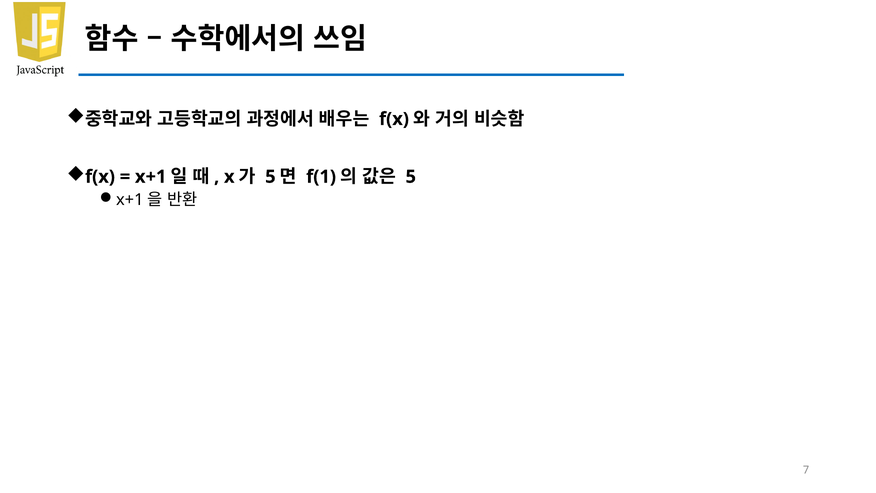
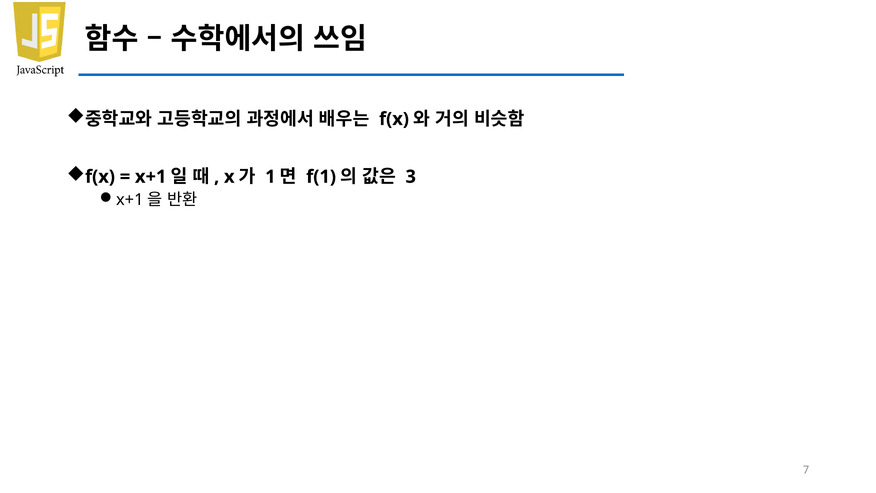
5 at (270, 177): 5 -> 1
5 at (411, 177): 5 -> 3
